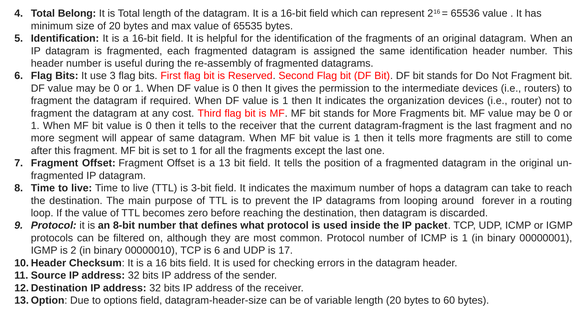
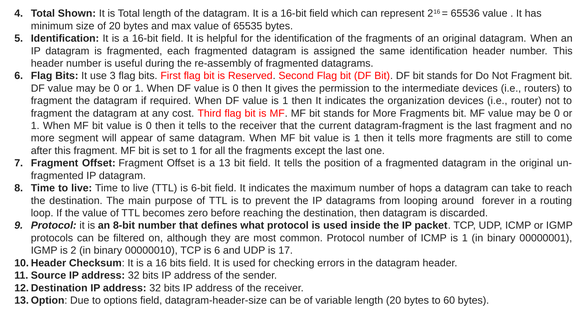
Belong: Belong -> Shown
3-bit: 3-bit -> 6-bit
